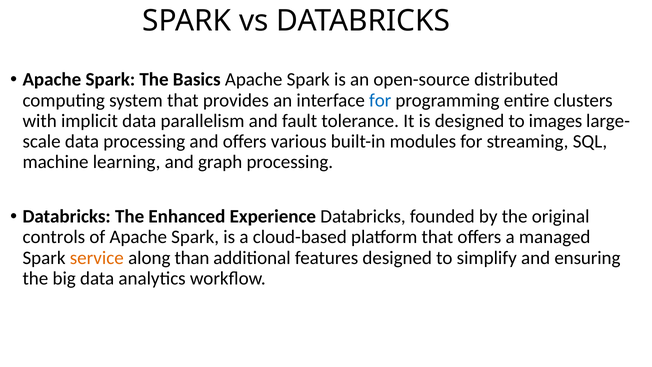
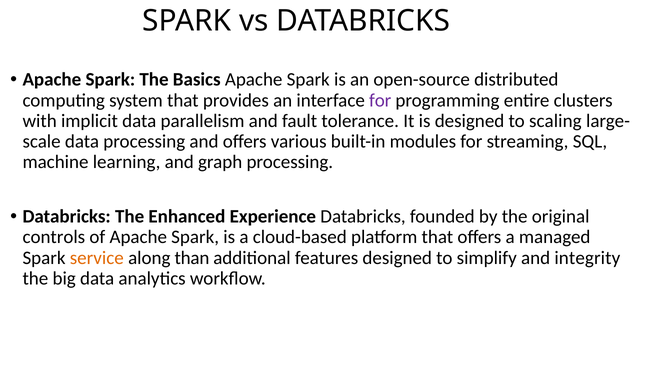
for at (380, 100) colour: blue -> purple
images: images -> scaling
ensuring: ensuring -> integrity
